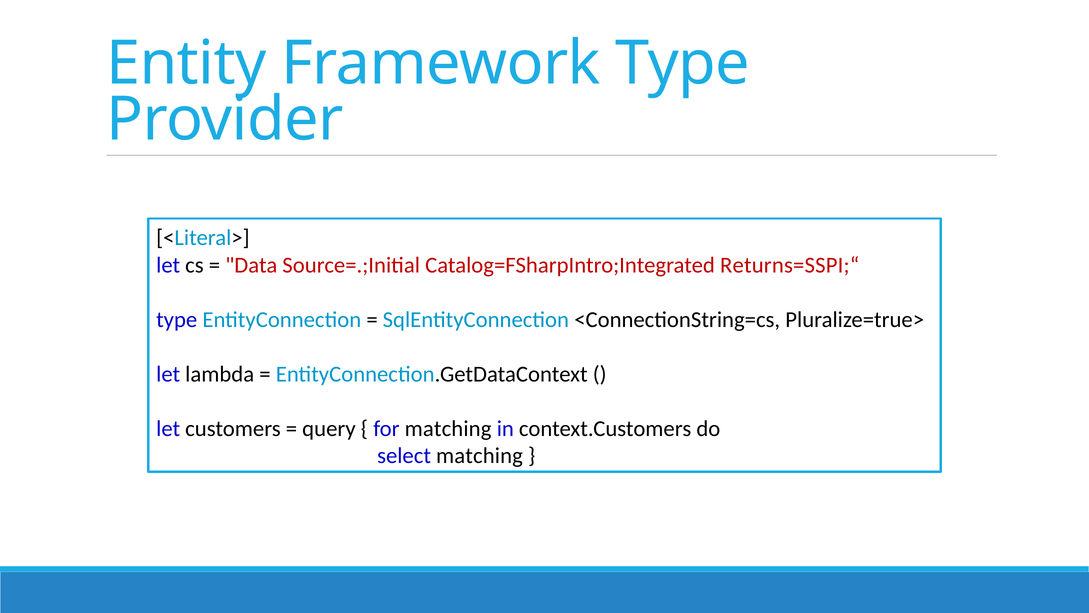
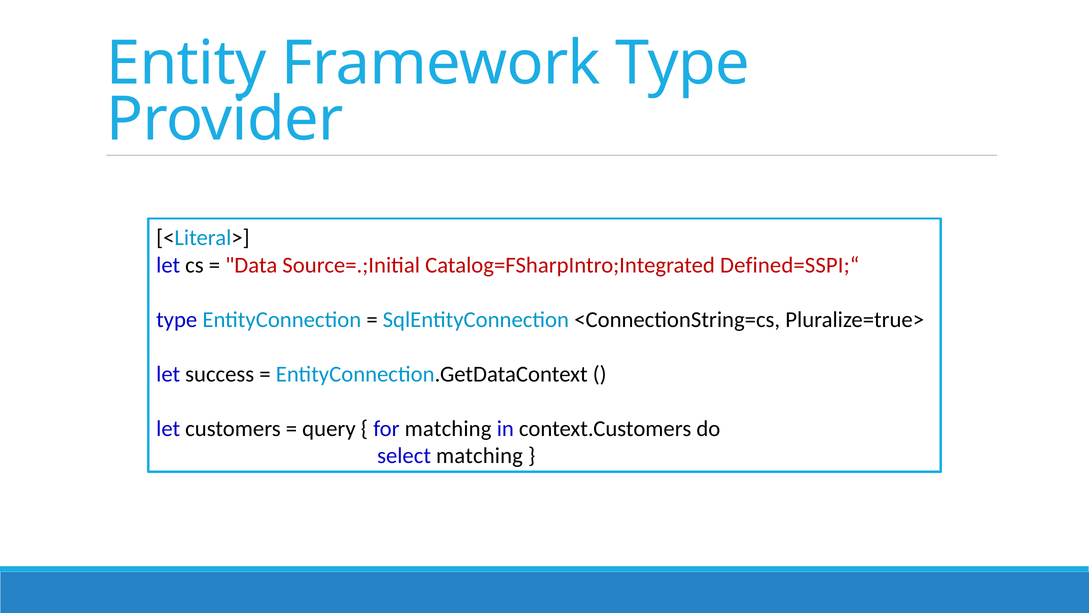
Returns=SSPI;“: Returns=SSPI;“ -> Defined=SSPI;“
lambda: lambda -> success
